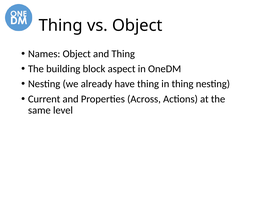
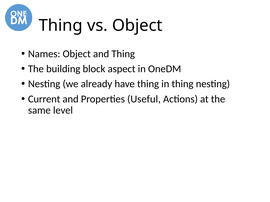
Across: Across -> Useful
